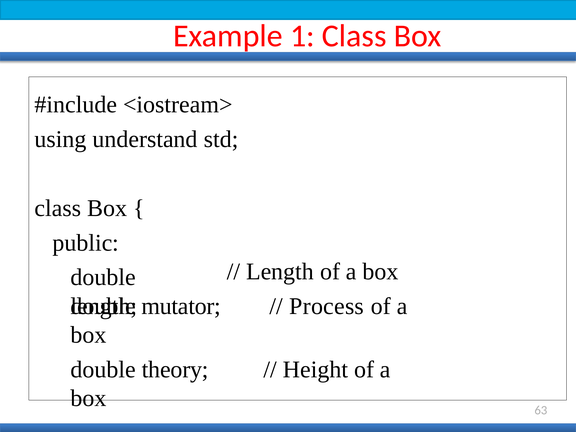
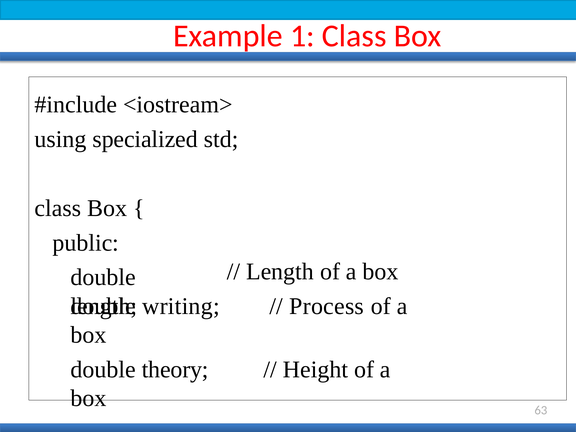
understand: understand -> specialized
mutator: mutator -> writing
